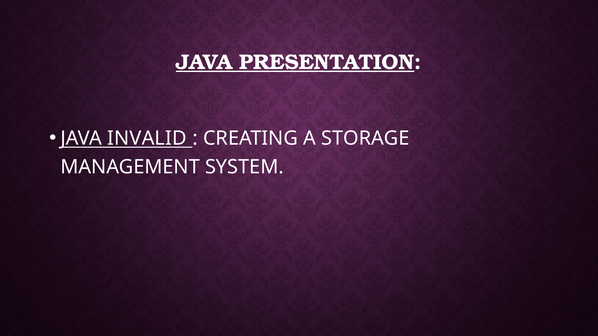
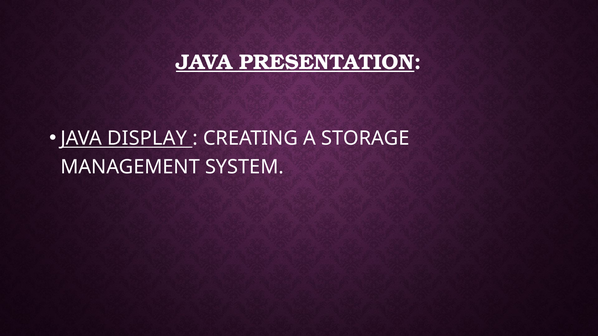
INVALID: INVALID -> DISPLAY
